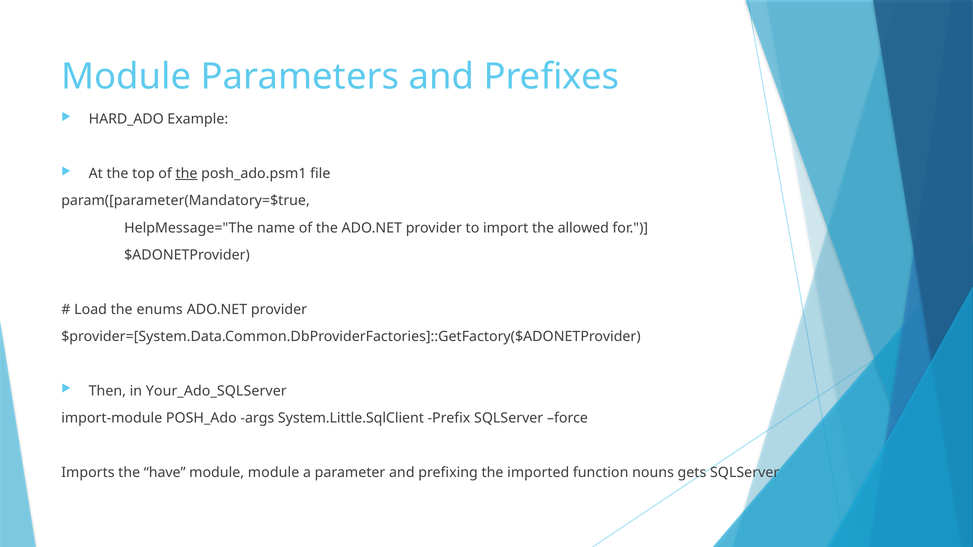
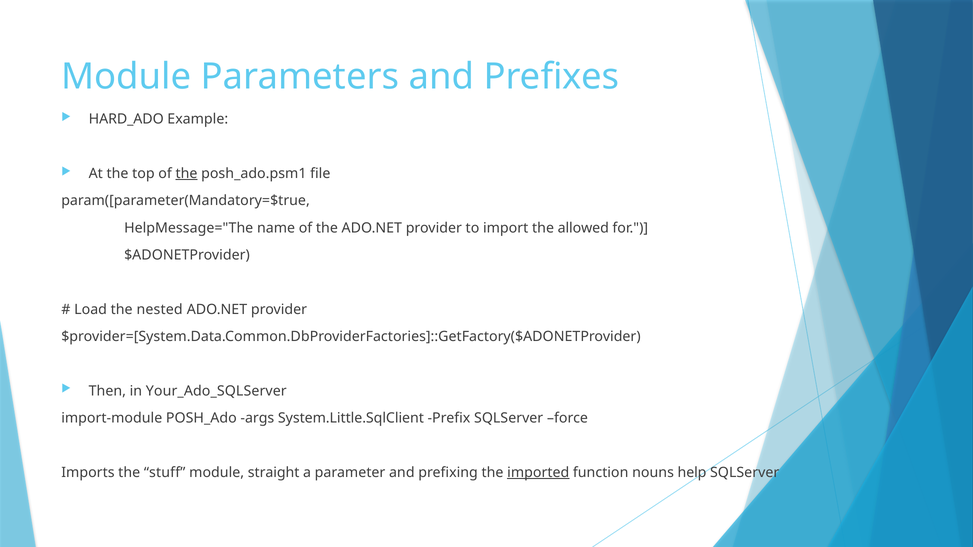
enums: enums -> nested
have: have -> stuff
module module: module -> straight
imported underline: none -> present
gets: gets -> help
